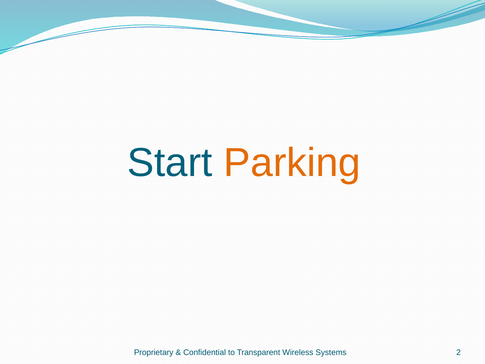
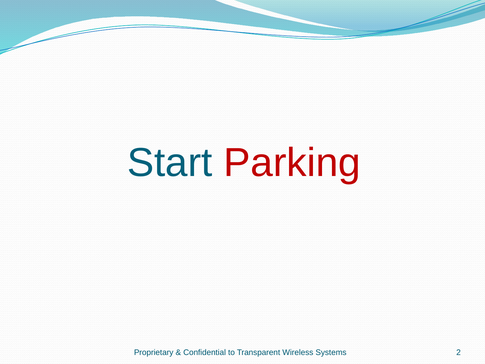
Parking colour: orange -> red
